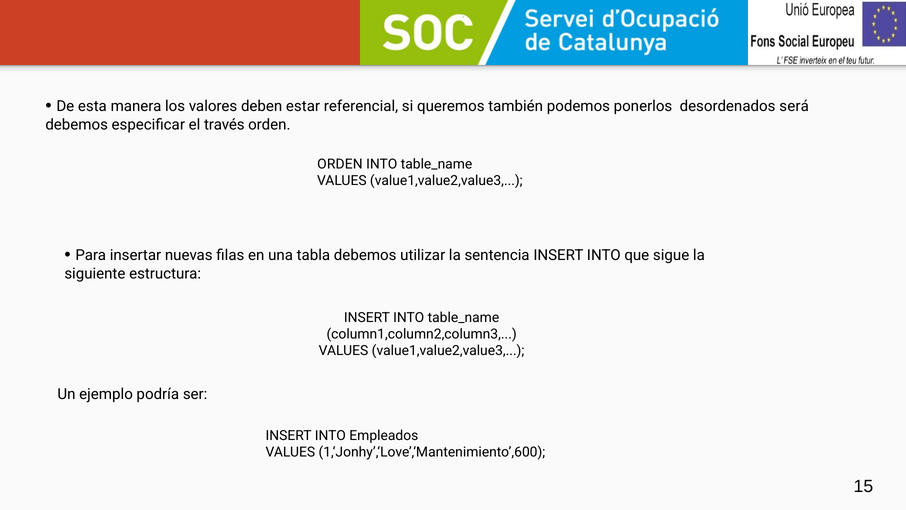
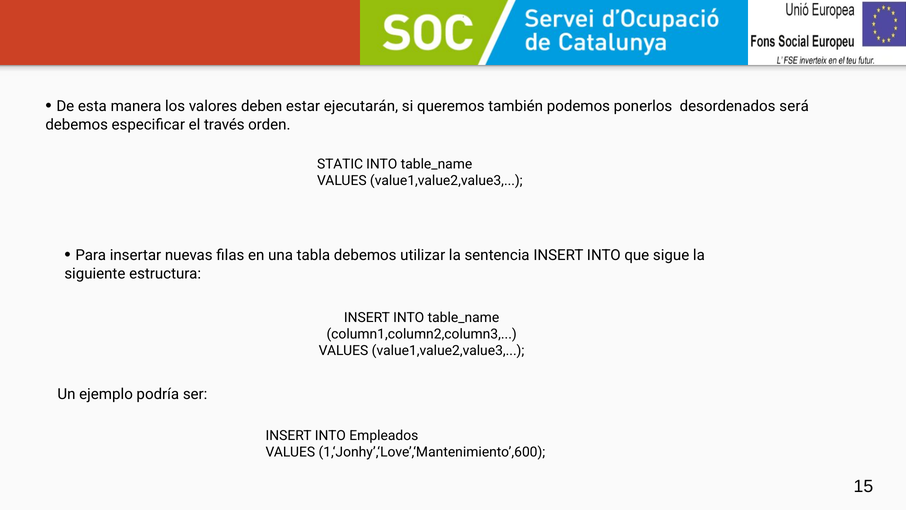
referencial: referencial -> ejecutarán
ORDEN at (340, 164): ORDEN -> STATIC
